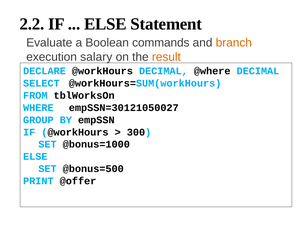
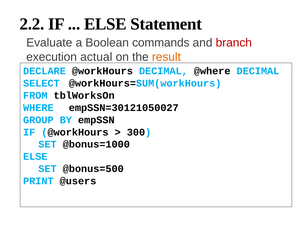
branch colour: orange -> red
salary: salary -> actual
@offer: @offer -> @users
